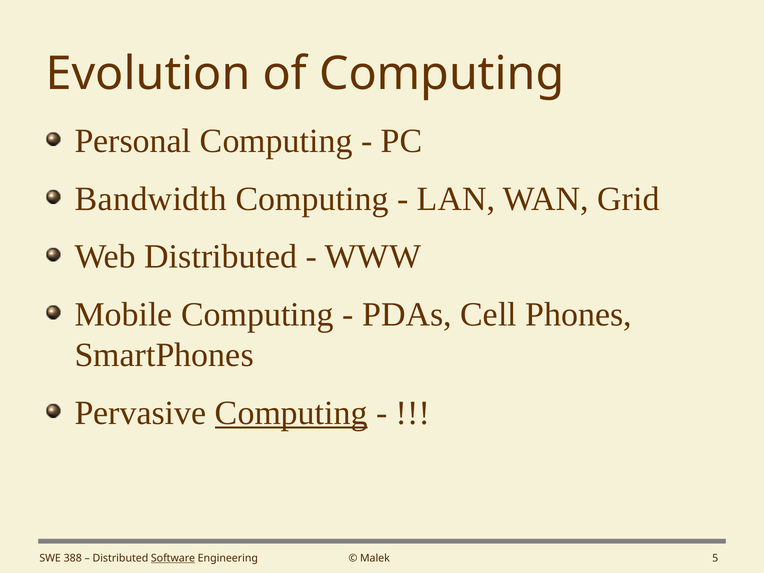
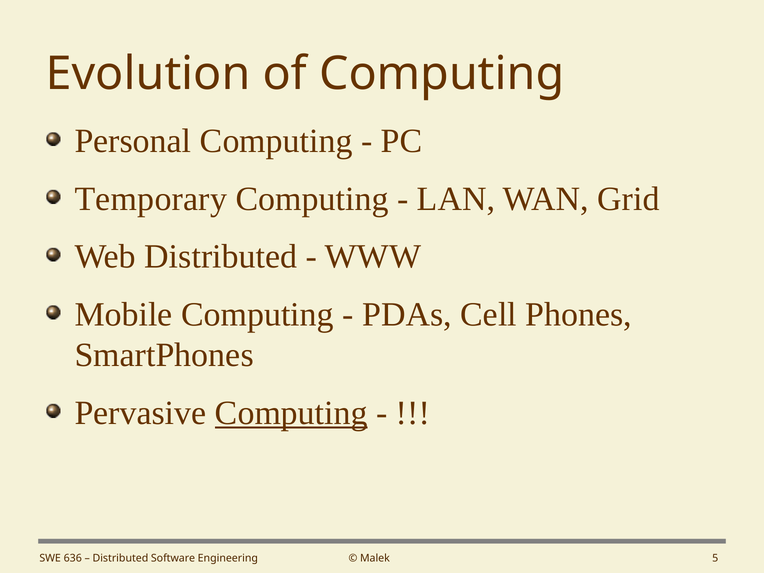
Bandwidth: Bandwidth -> Temporary
388: 388 -> 636
Software underline: present -> none
